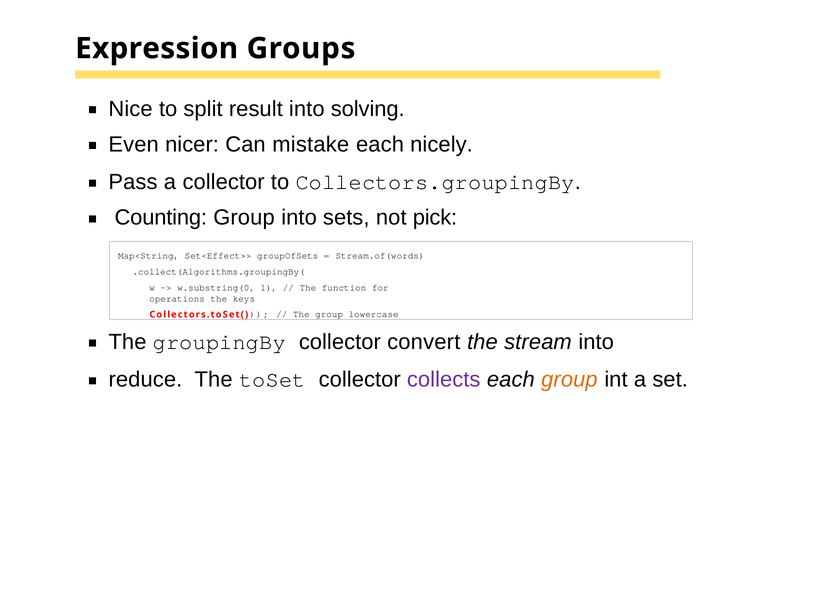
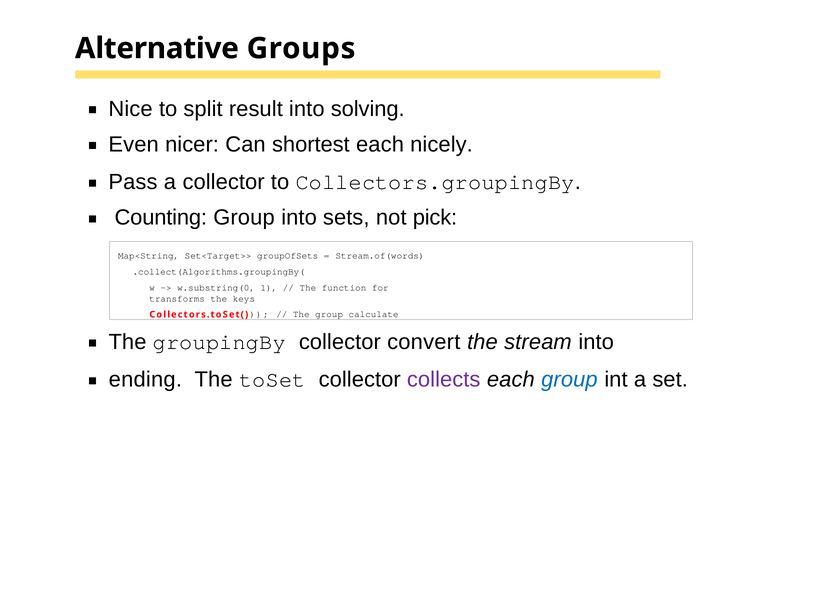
Expression: Expression -> Alternative
mistake: mistake -> shortest
Set<Effect>>: Set<Effect>> -> Set<Target>>
operations: operations -> transforms
lowercase: lowercase -> calculate
reduce: reduce -> ending
group at (569, 380) colour: orange -> blue
